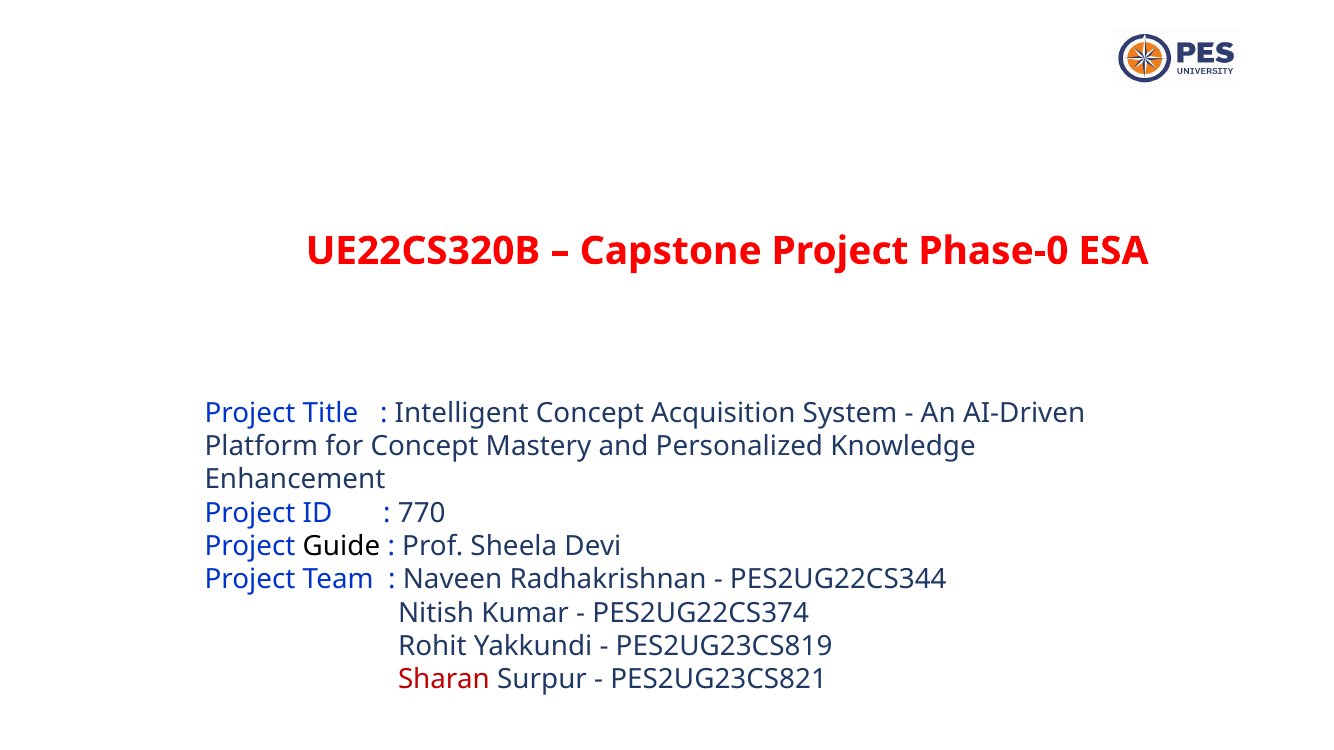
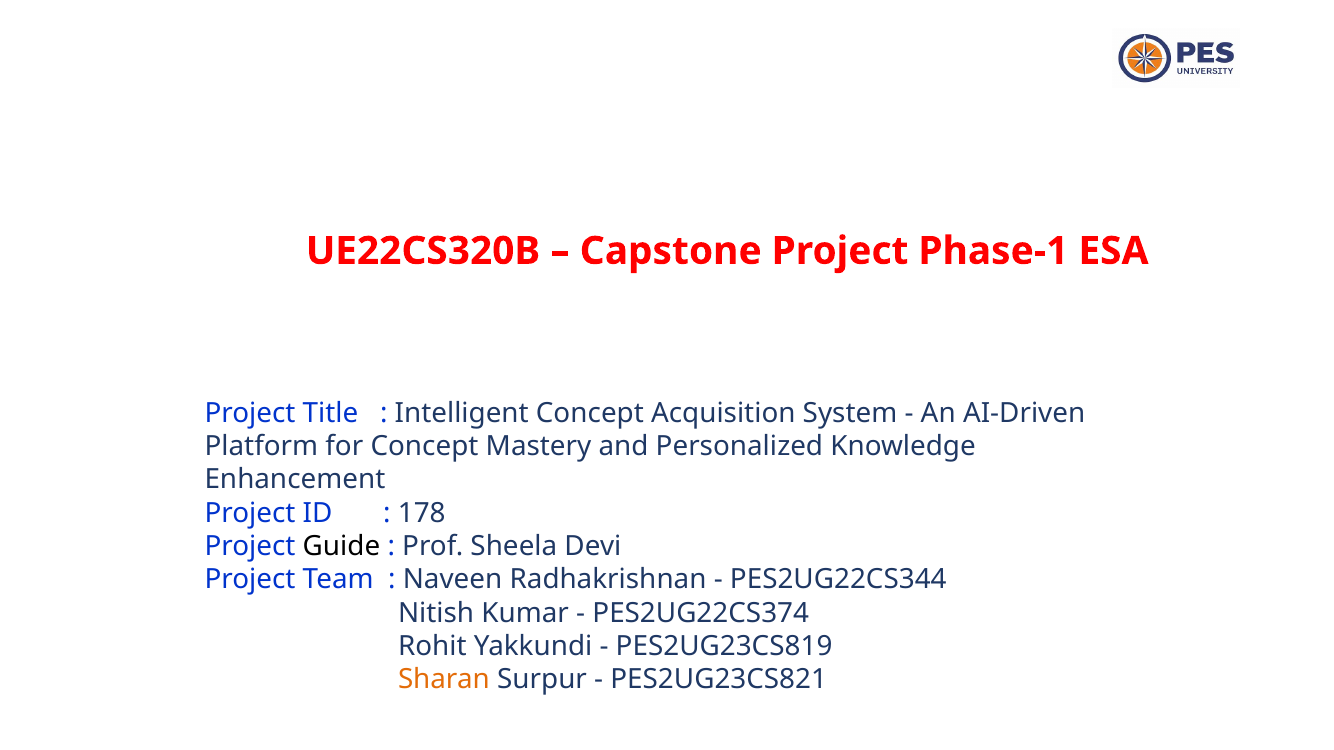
Phase-0: Phase-0 -> Phase-1
770: 770 -> 178
Sharan colour: red -> orange
